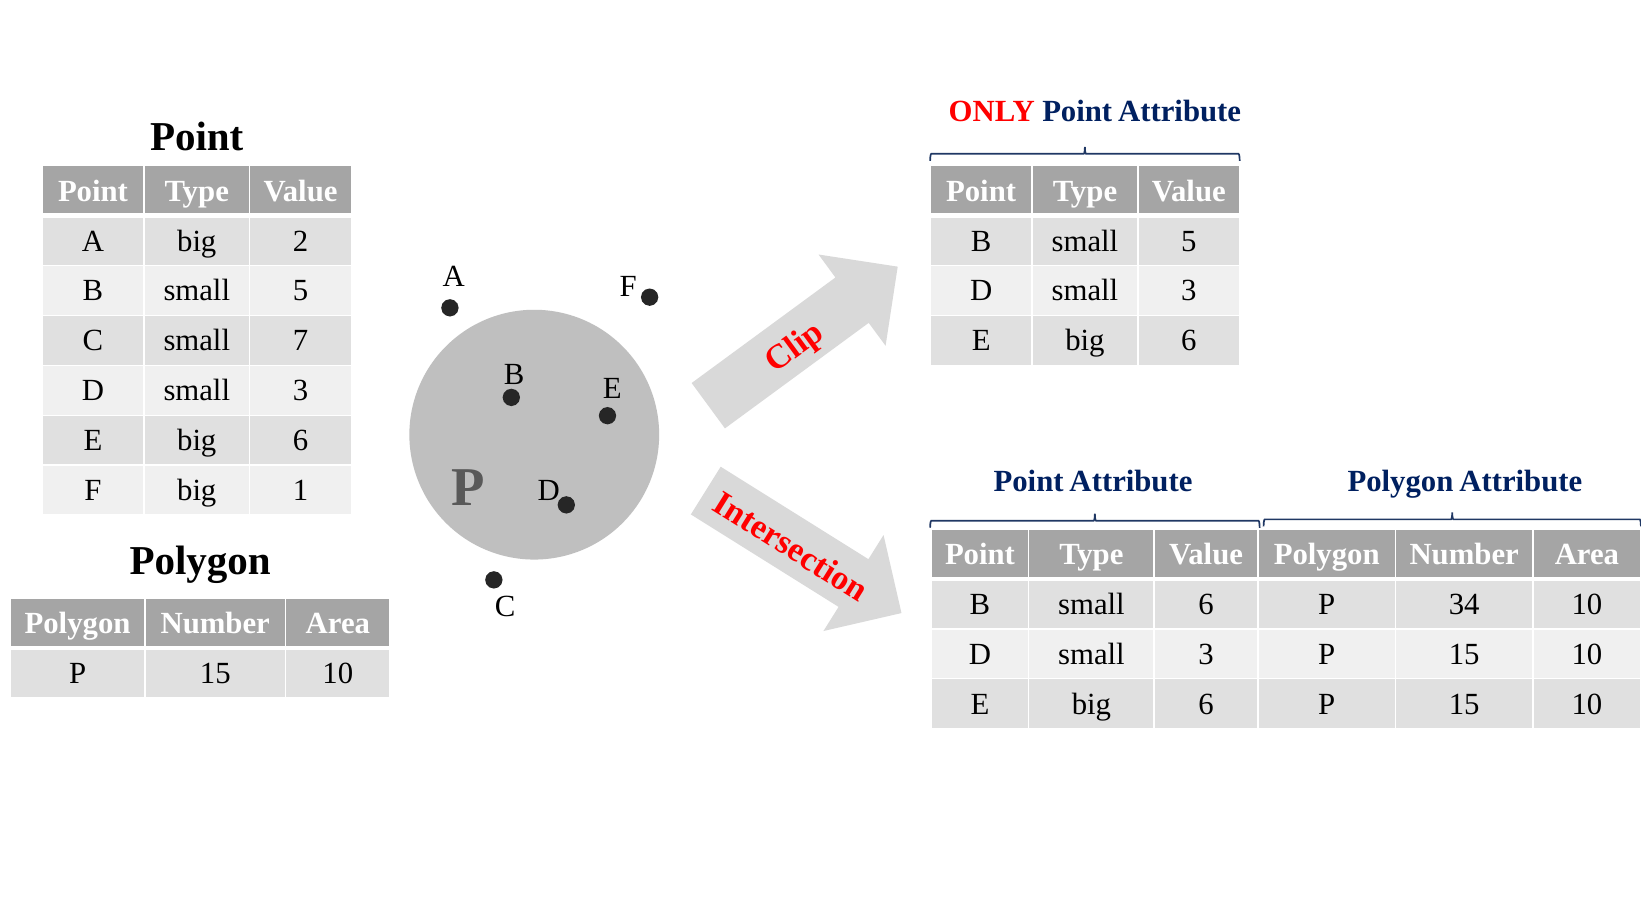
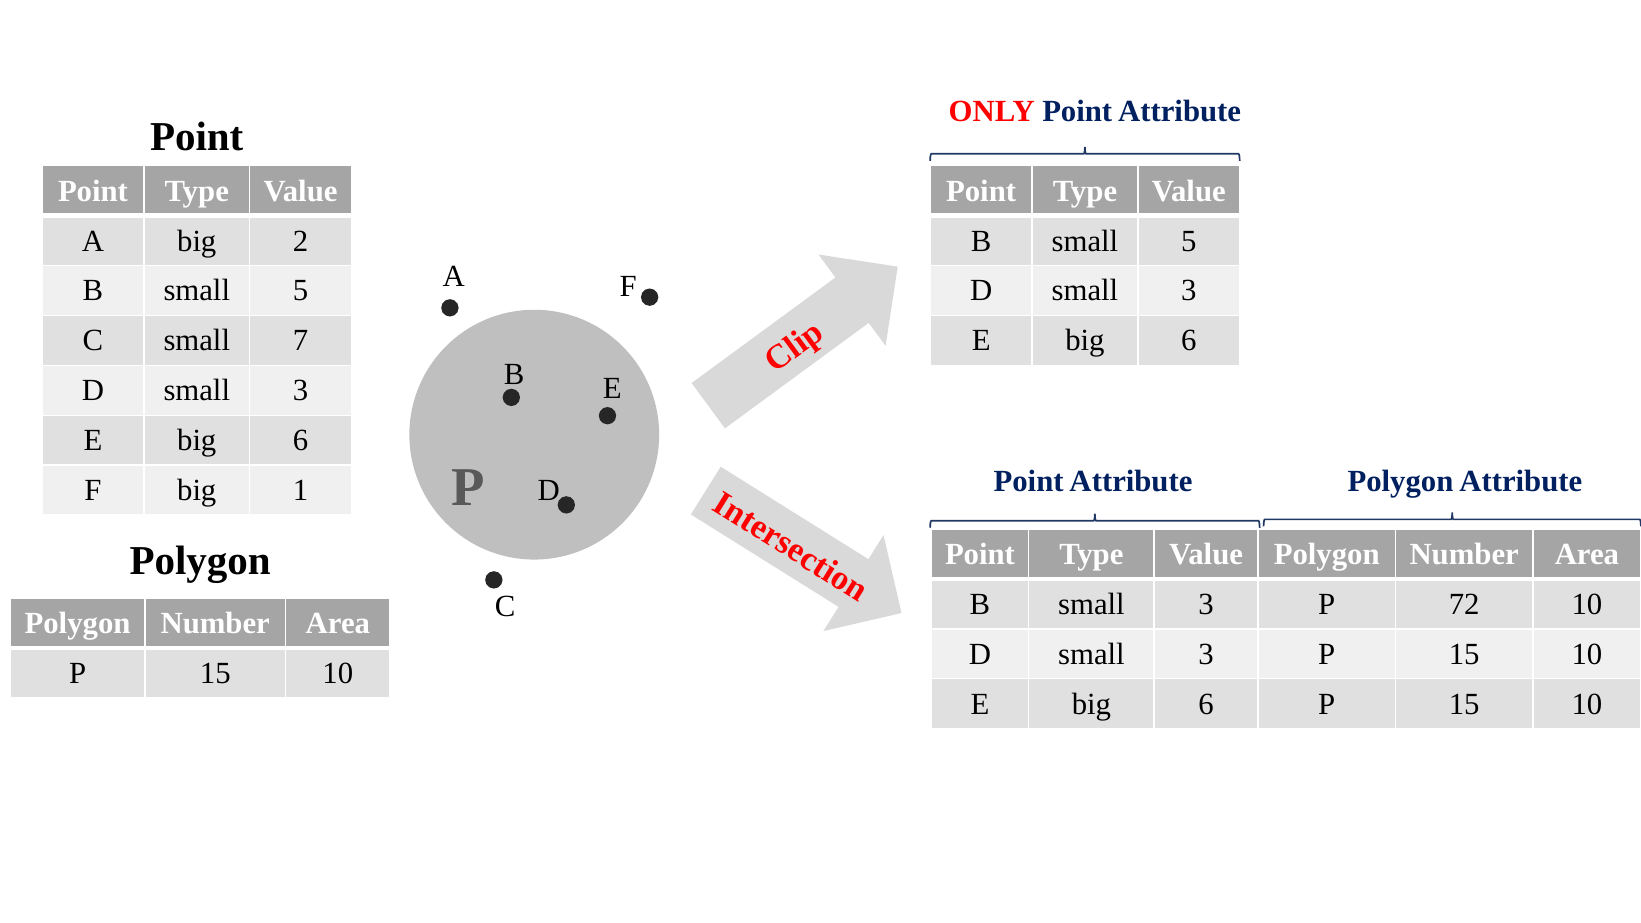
B small 6: 6 -> 3
34: 34 -> 72
